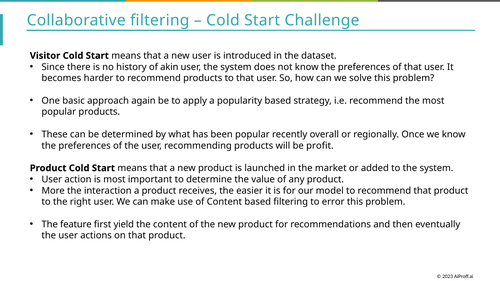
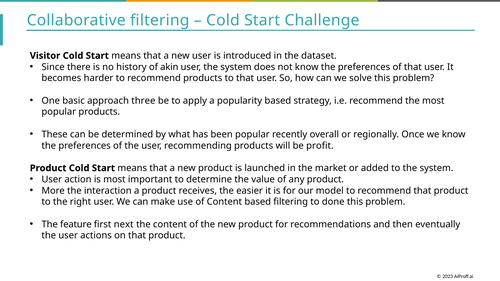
again: again -> three
error: error -> done
yield: yield -> next
